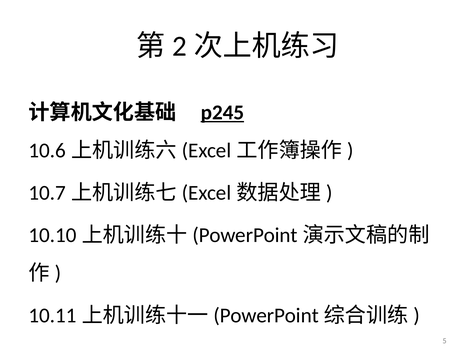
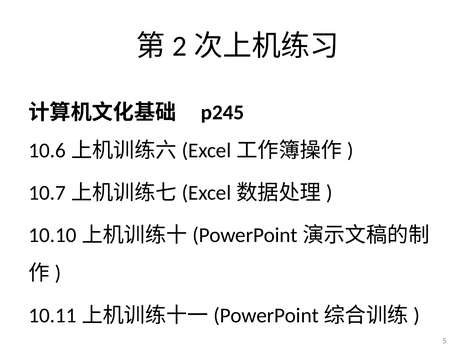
p245 underline: present -> none
